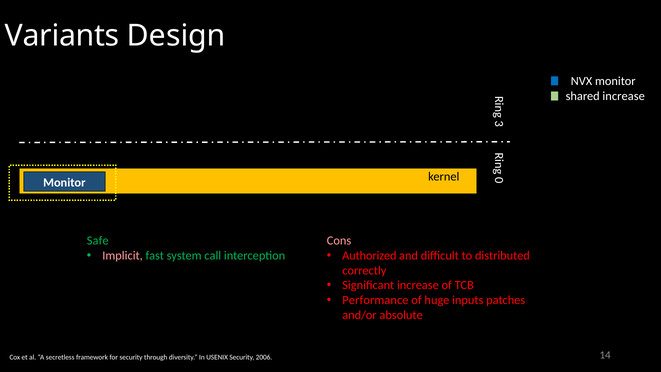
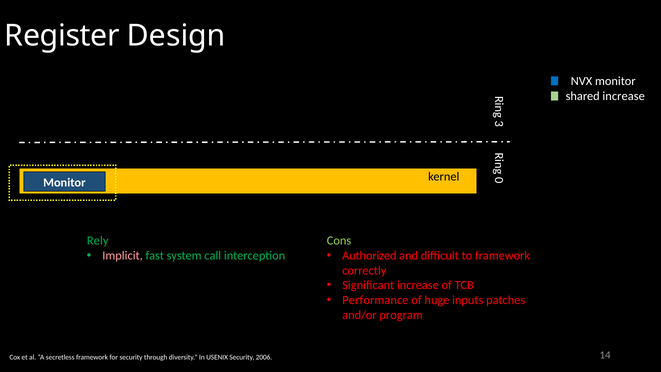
Variants: Variants -> Register
Safe: Safe -> Rely
Cons colour: pink -> light green
to distributed: distributed -> framework
absolute: absolute -> program
